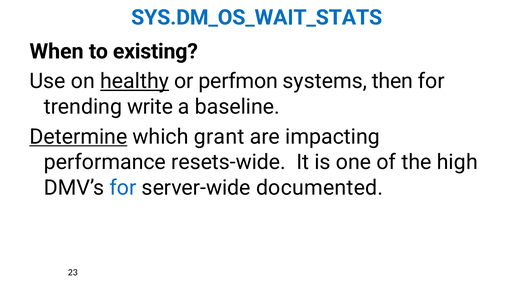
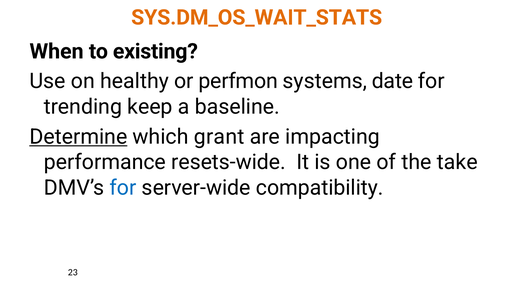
SYS.DM_OS_WAIT_STATS colour: blue -> orange
healthy underline: present -> none
then: then -> date
write: write -> keep
high: high -> take
documented: documented -> compatibility
